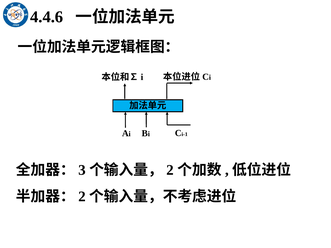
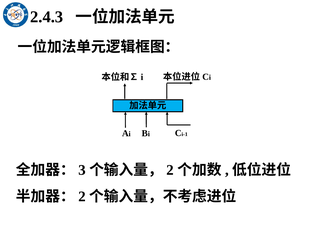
4.4.6: 4.4.6 -> 2.4.3
